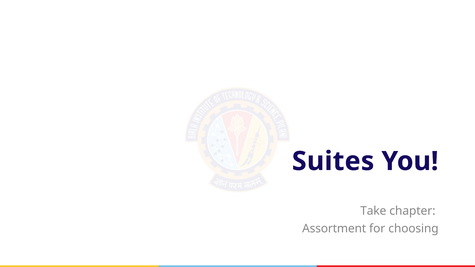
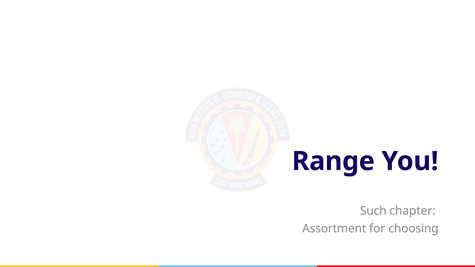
Suites: Suites -> Range
Take: Take -> Such
